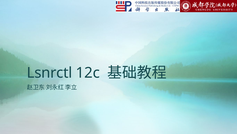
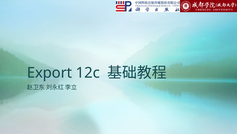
Lsnrctl: Lsnrctl -> Export
